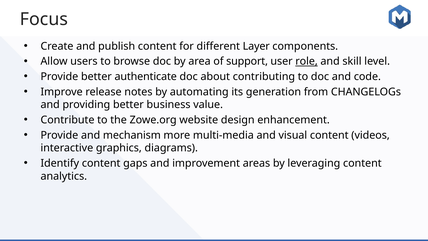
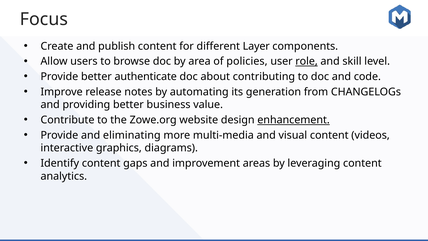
support: support -> policies
enhancement underline: none -> present
mechanism: mechanism -> eliminating
